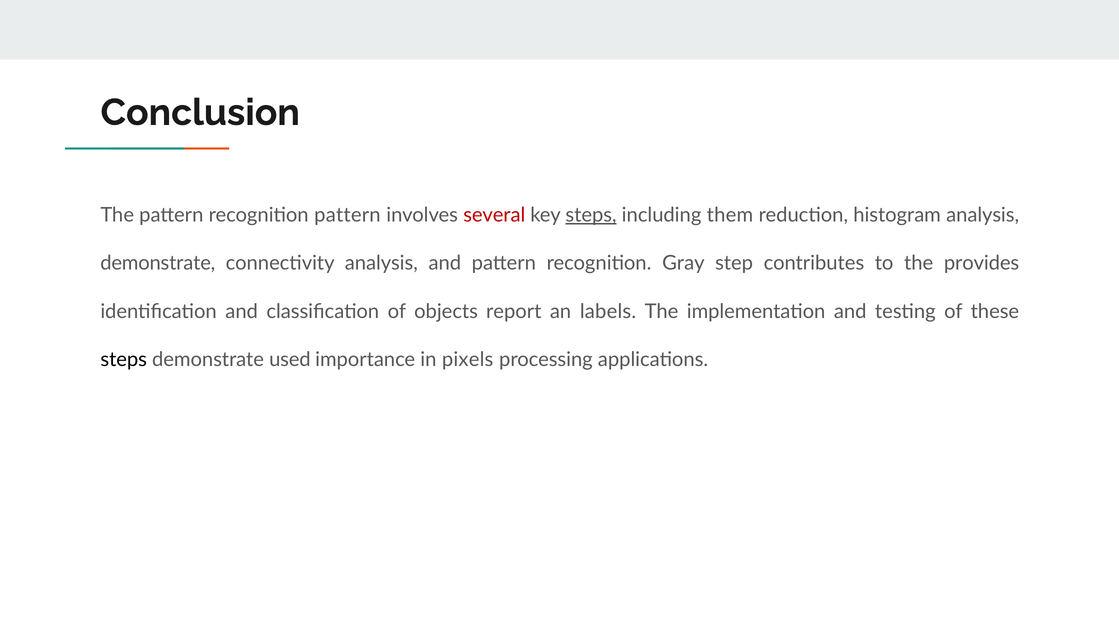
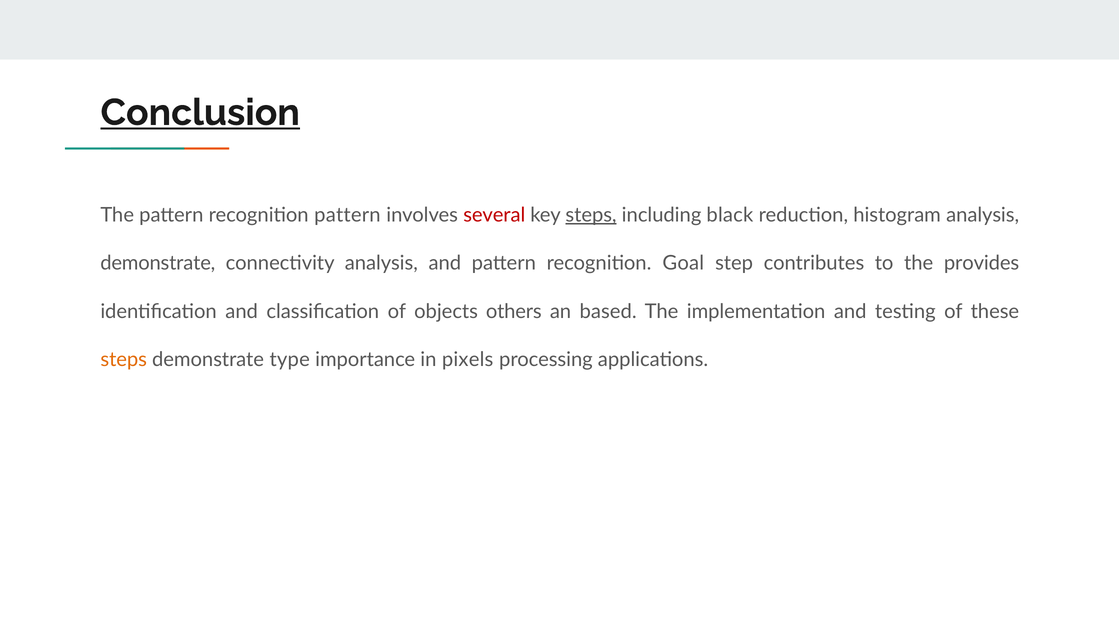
Conclusion underline: none -> present
them: them -> black
Gray: Gray -> Goal
report: report -> others
labels: labels -> based
steps at (124, 360) colour: black -> orange
used: used -> type
